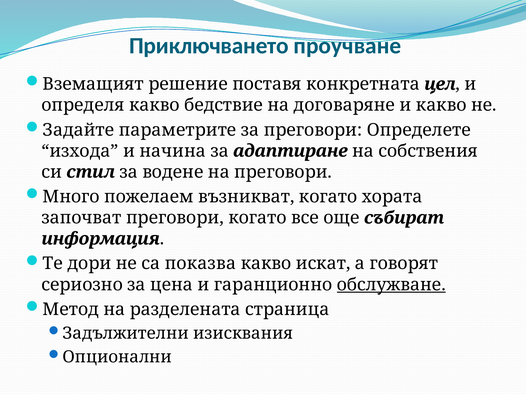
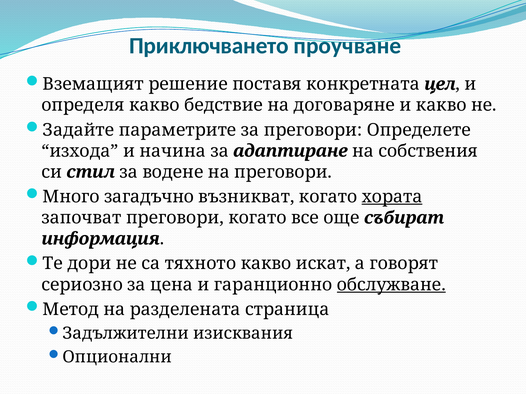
пожелаем: пожелаем -> загадъчно
хората underline: none -> present
показва: показва -> тяхното
